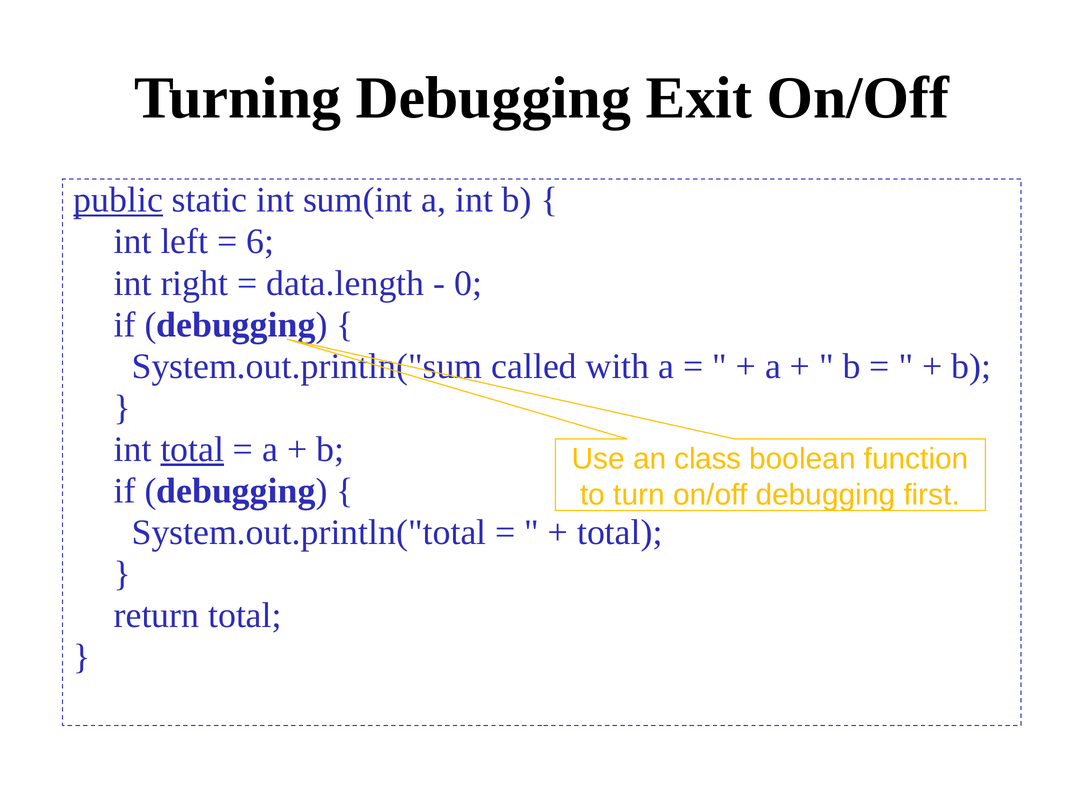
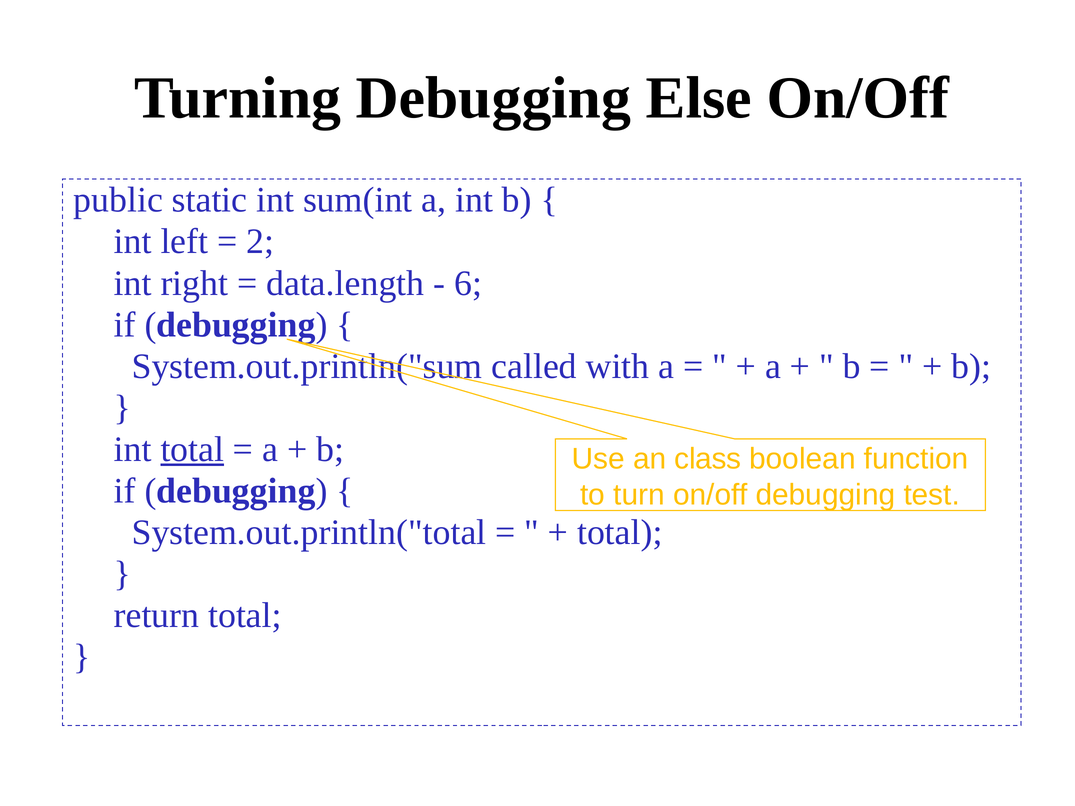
Exit: Exit -> Else
public underline: present -> none
6: 6 -> 2
0: 0 -> 6
first: first -> test
